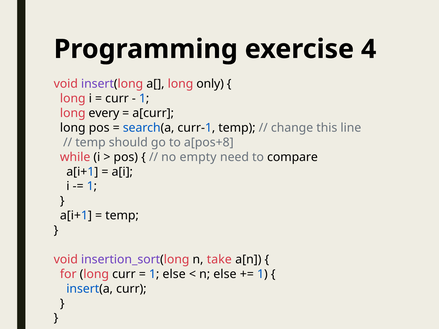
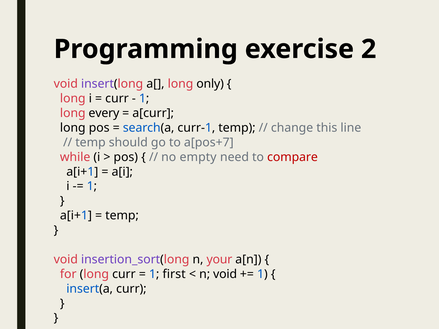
4: 4 -> 2
a[pos+8: a[pos+8 -> a[pos+7
compare colour: black -> red
take: take -> your
1 else: else -> first
n else: else -> void
